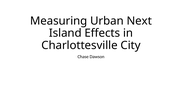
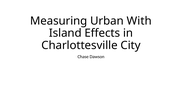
Next: Next -> With
